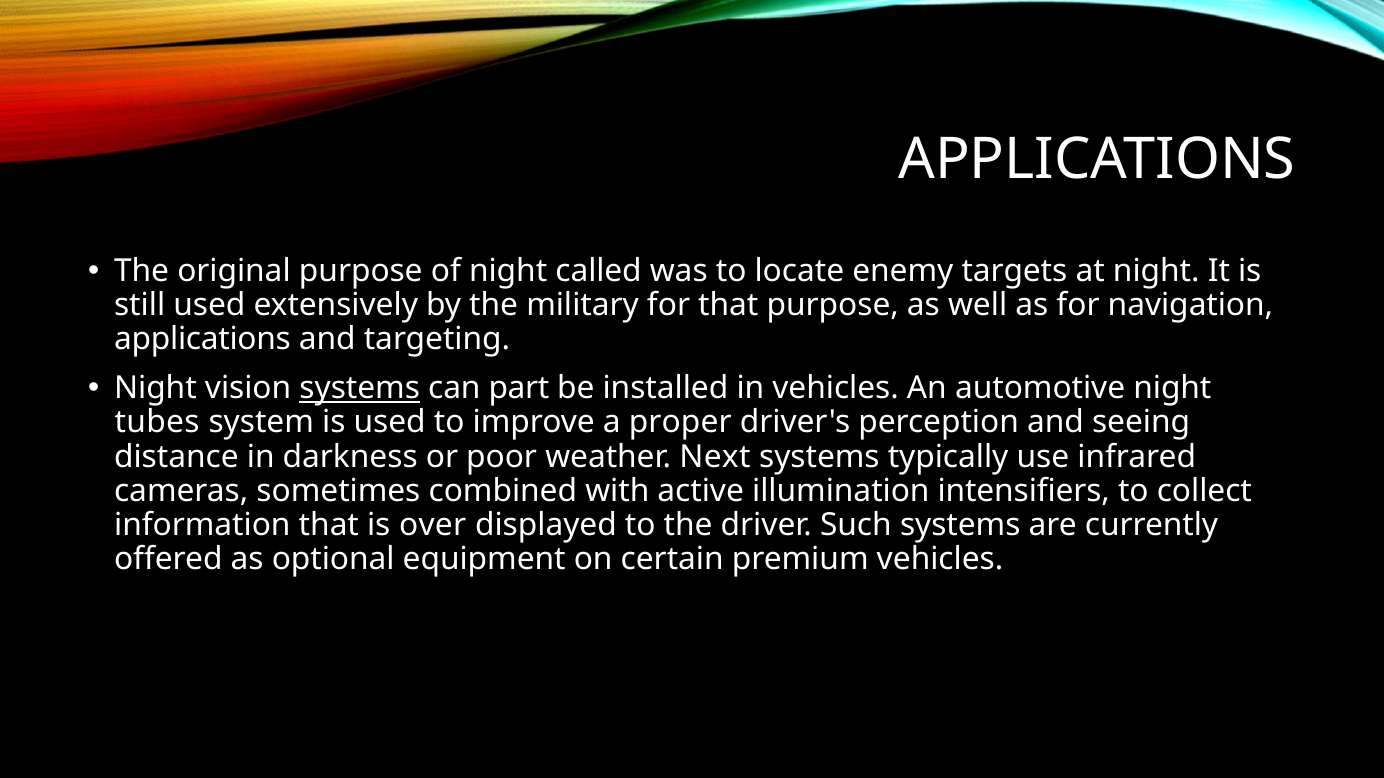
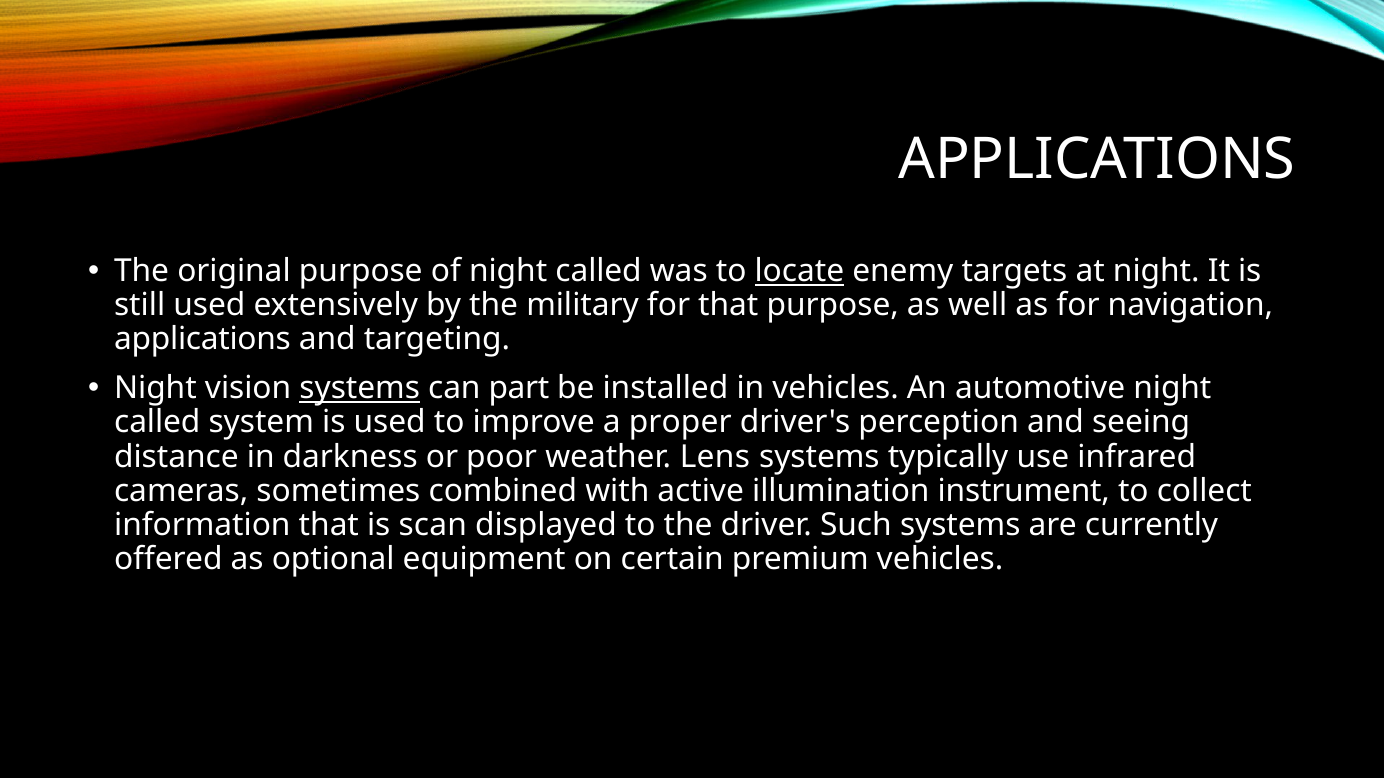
locate underline: none -> present
tubes at (157, 423): tubes -> called
Next: Next -> Lens
intensifiers: intensifiers -> instrument
over: over -> scan
